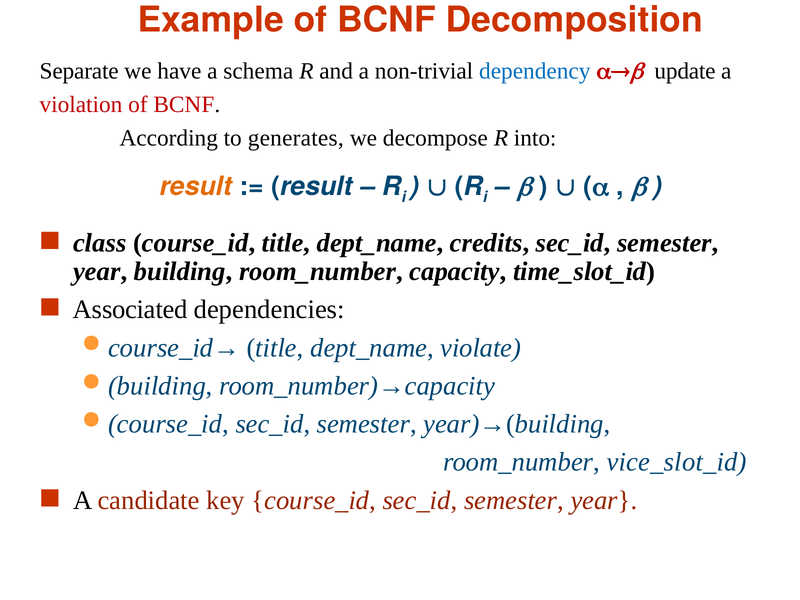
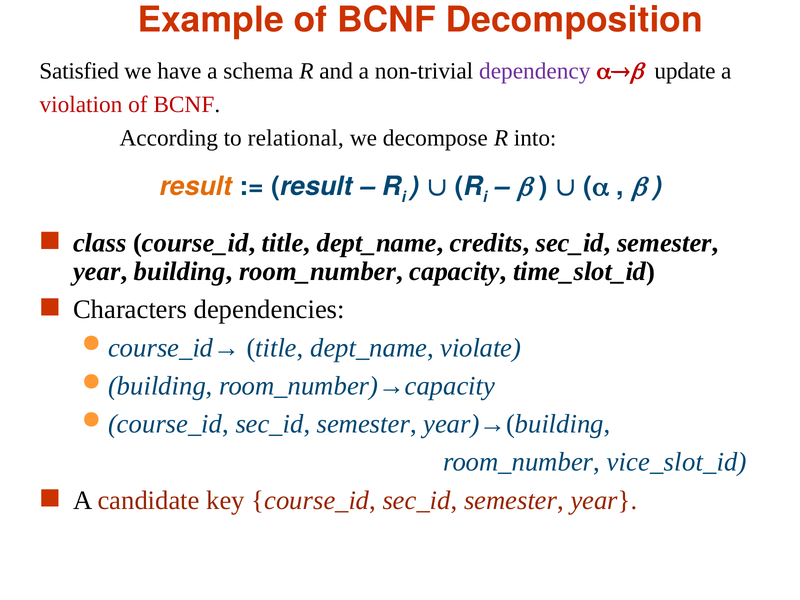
Separate: Separate -> Satisfied
dependency colour: blue -> purple
generates: generates -> relational
Associated: Associated -> Characters
